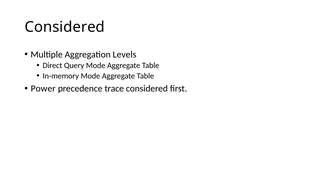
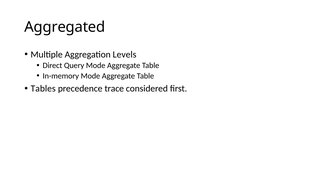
Considered at (65, 27): Considered -> Aggregated
Power: Power -> Tables
